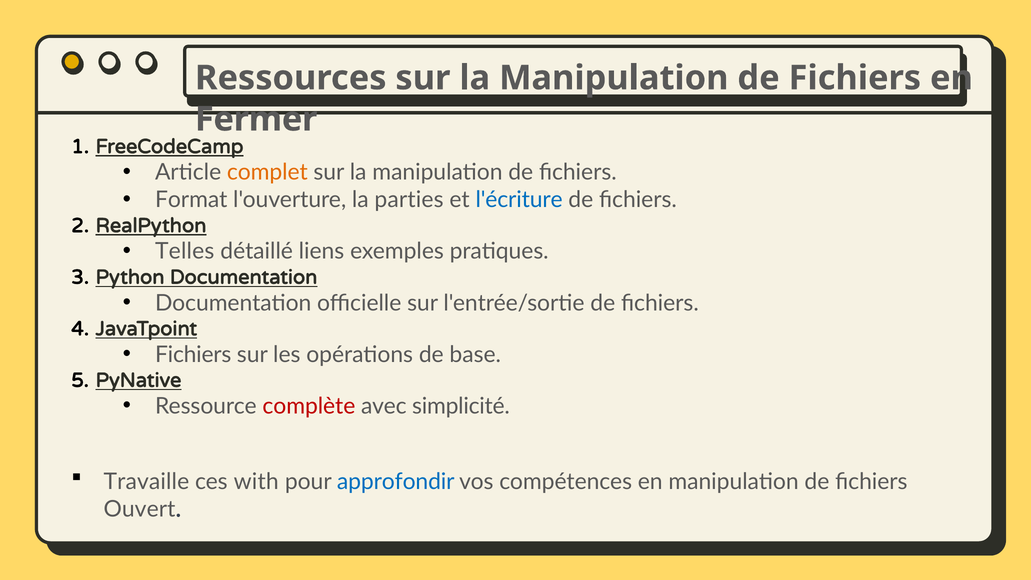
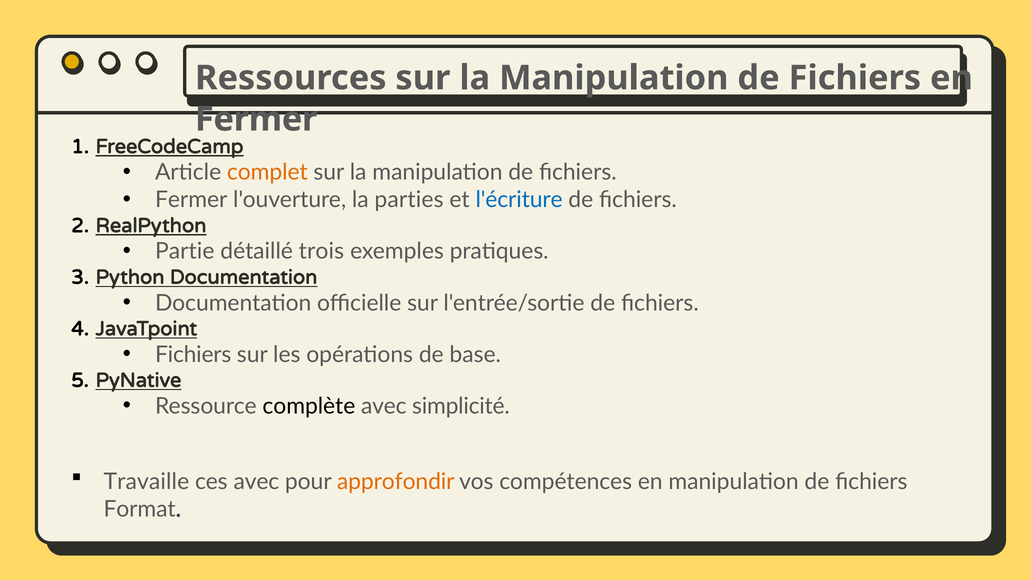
Format at (191, 200): Format -> Fermer
Telles: Telles -> Partie
liens: liens -> trois
complète colour: red -> black
ces with: with -> avec
approfondir colour: blue -> orange
Ouvert: Ouvert -> Format
